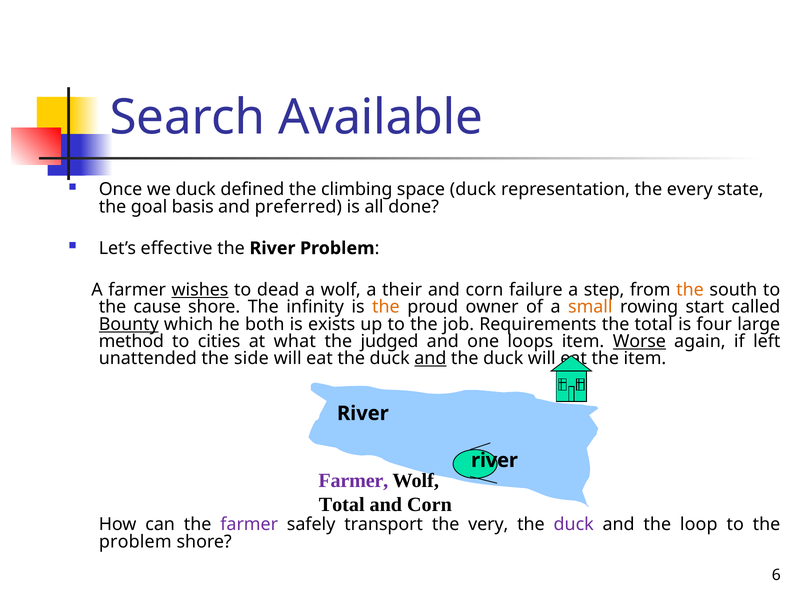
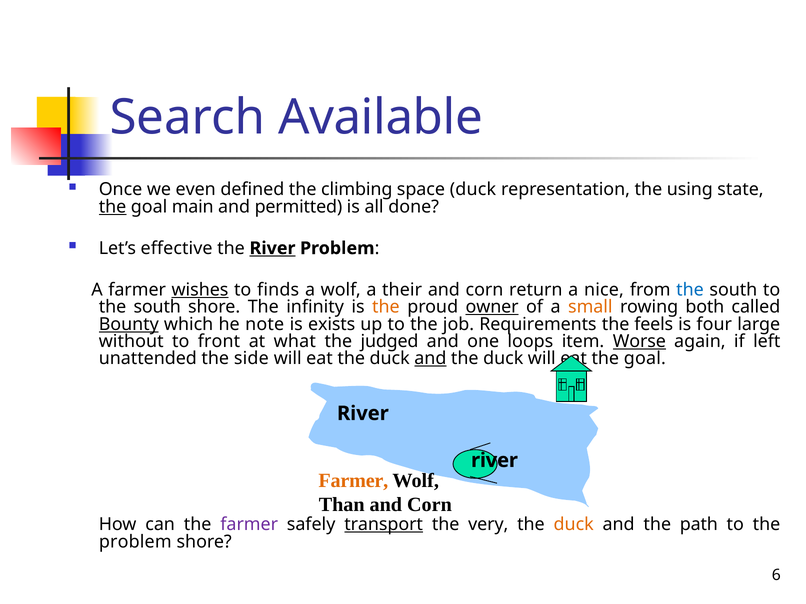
we duck: duck -> even
every: every -> using
the at (113, 207) underline: none -> present
basis: basis -> main
preferred: preferred -> permitted
River at (273, 248) underline: none -> present
dead: dead -> finds
failure: failure -> return
step: step -> nice
the at (690, 290) colour: orange -> blue
cause at (157, 307): cause -> south
owner underline: none -> present
start: start -> both
both: both -> note
the total: total -> feels
method: method -> without
cities: cities -> front
item at (645, 359): item -> goal
Farmer at (353, 481) colour: purple -> orange
Total at (342, 505): Total -> Than
transport underline: none -> present
duck at (574, 525) colour: purple -> orange
loop: loop -> path
